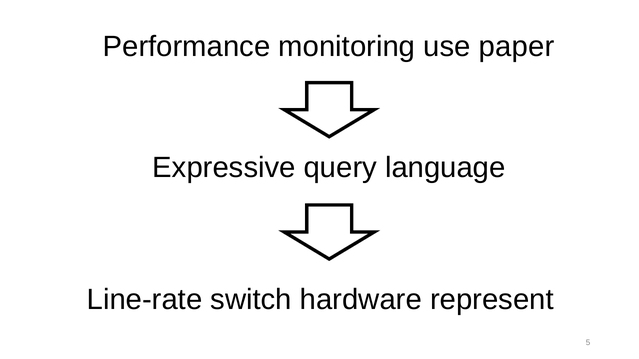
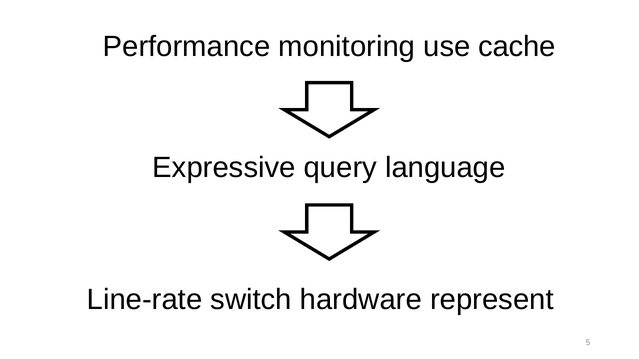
paper: paper -> cache
